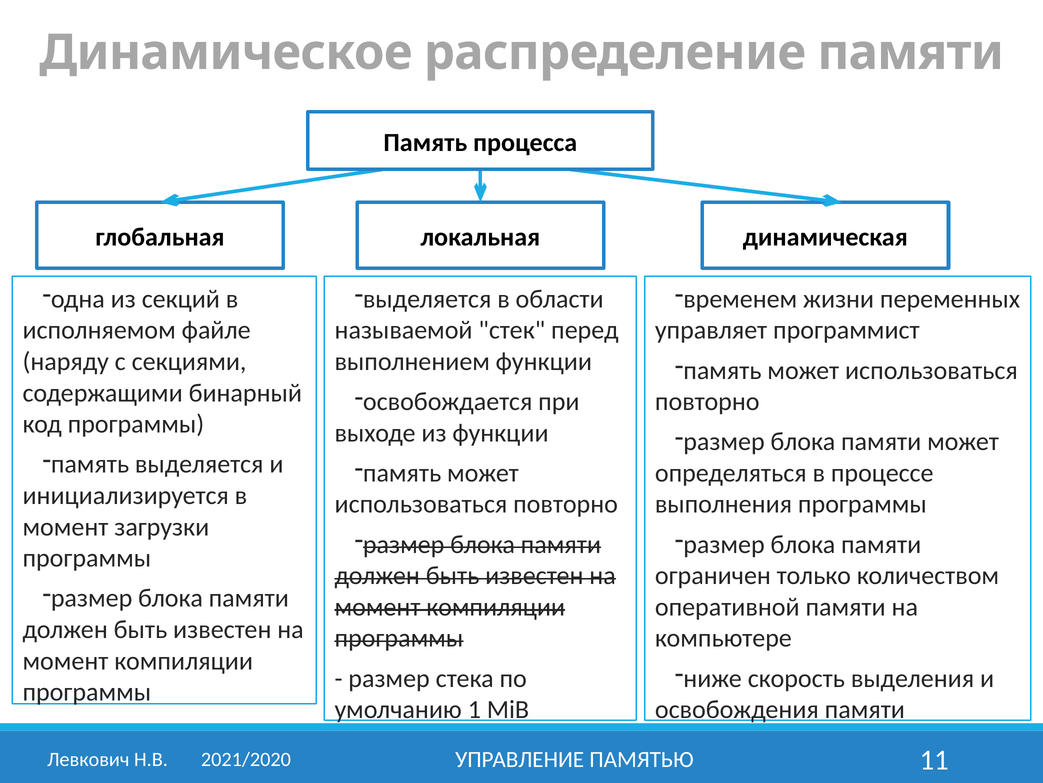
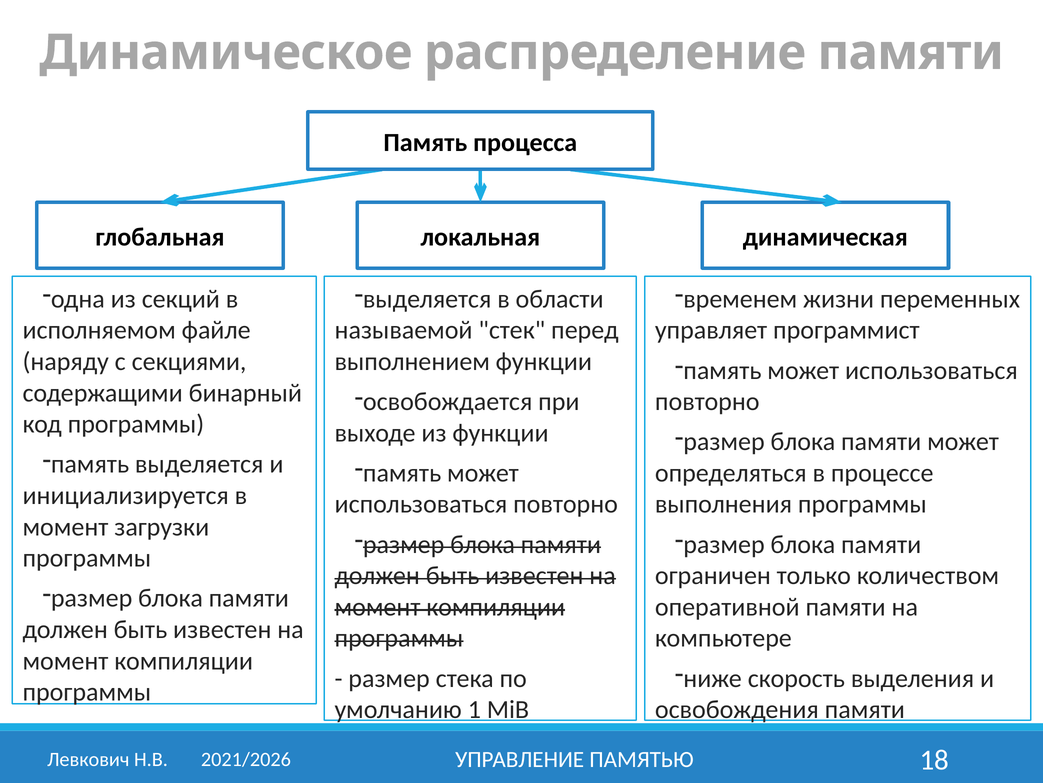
11: 11 -> 18
2021/2020: 2021/2020 -> 2021/2026
